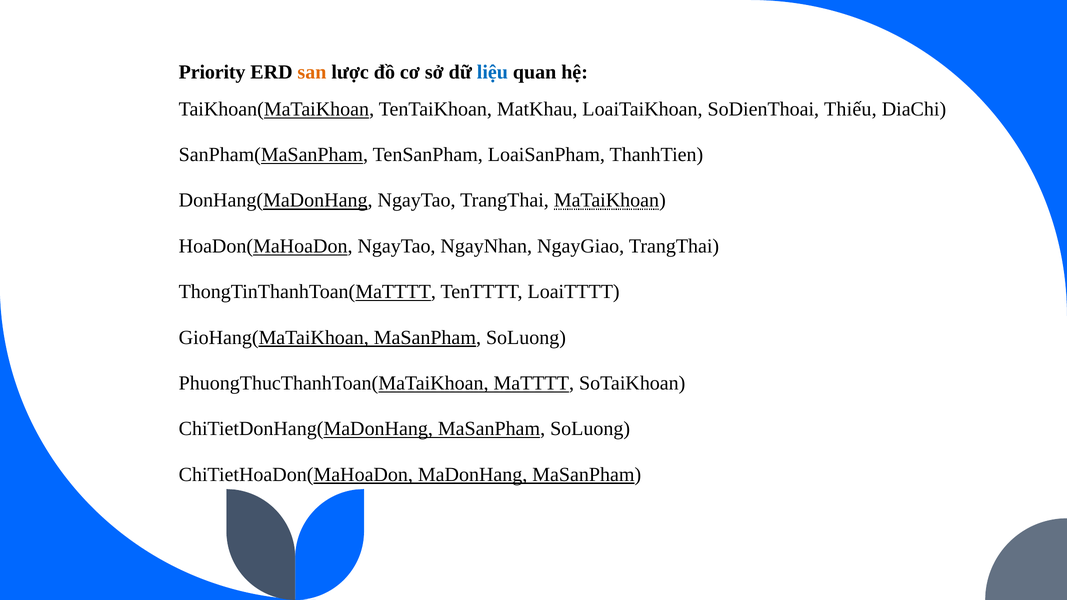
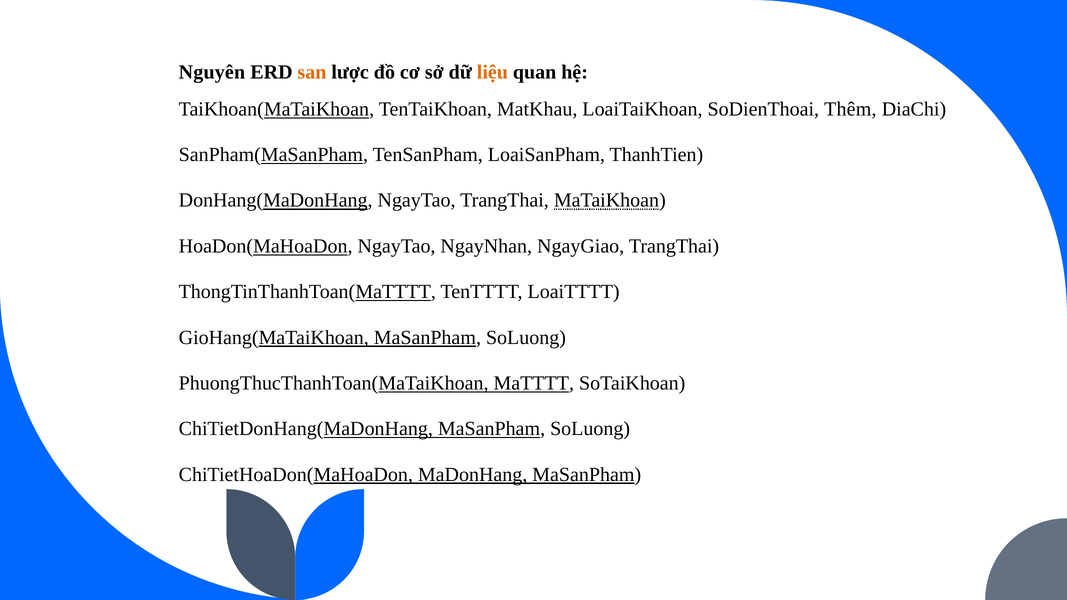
Priority: Priority -> Nguyên
liệu colour: blue -> orange
Thiếu: Thiếu -> Thêm
